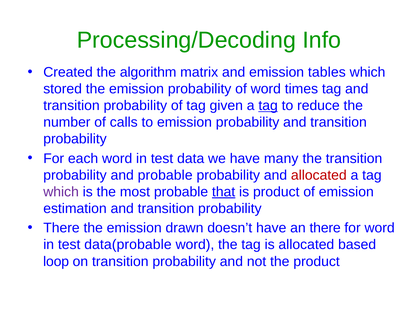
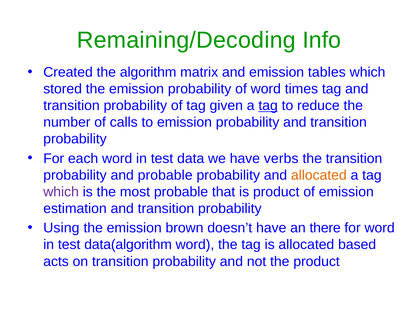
Processing/Decoding: Processing/Decoding -> Remaining/Decoding
many: many -> verbs
allocated at (319, 175) colour: red -> orange
that underline: present -> none
There at (61, 228): There -> Using
drawn: drawn -> brown
data(probable: data(probable -> data(algorithm
loop: loop -> acts
